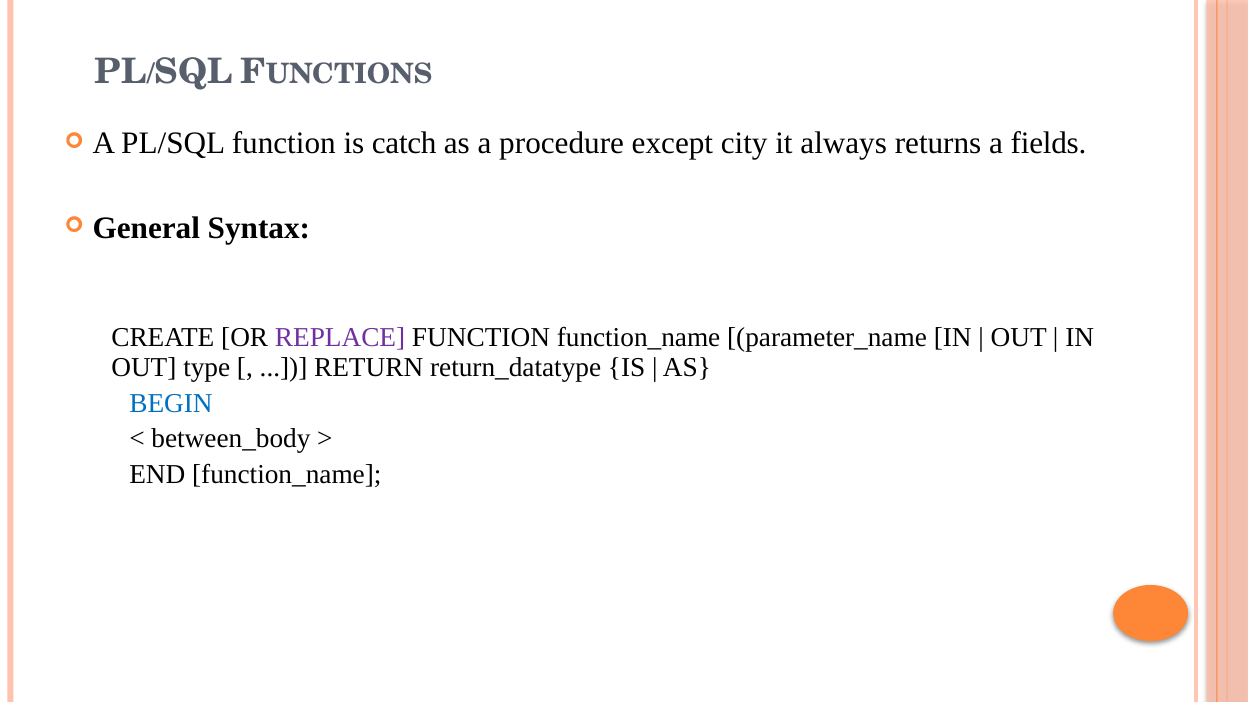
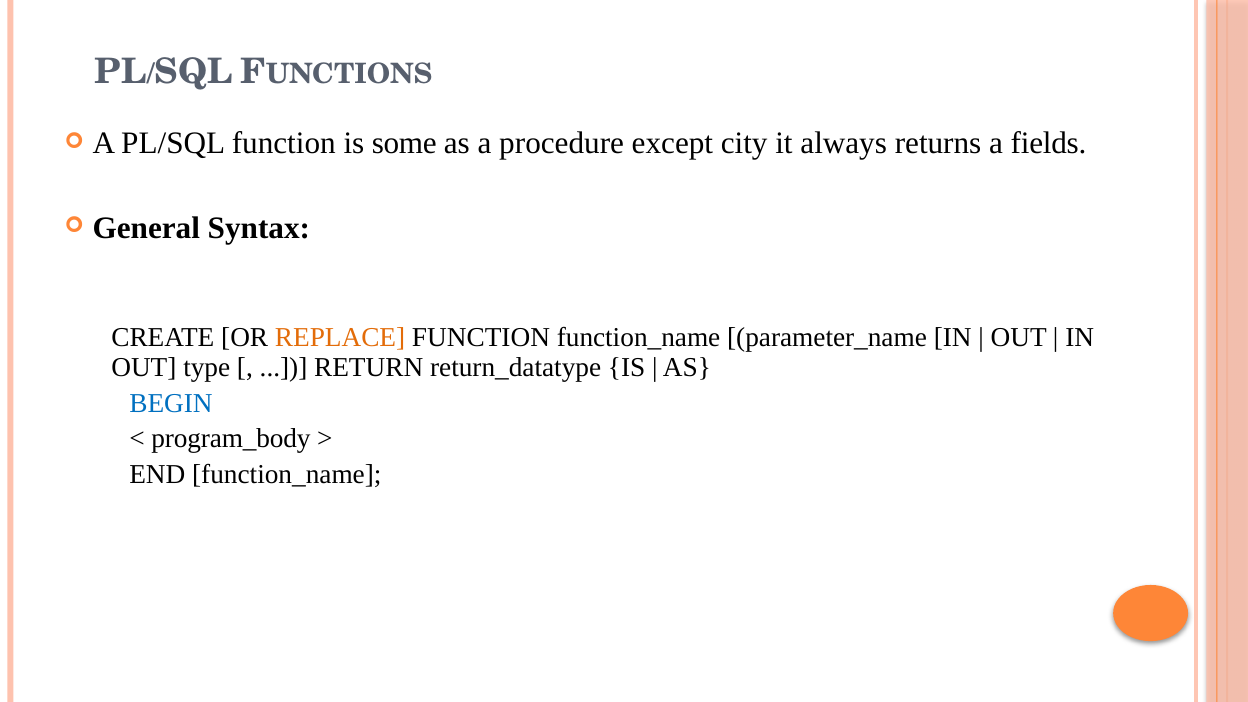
catch: catch -> some
REPLACE colour: purple -> orange
between_body: between_body -> program_body
